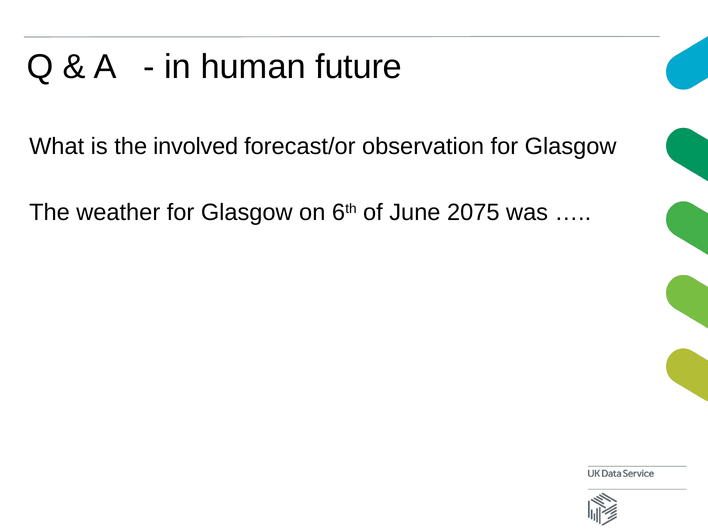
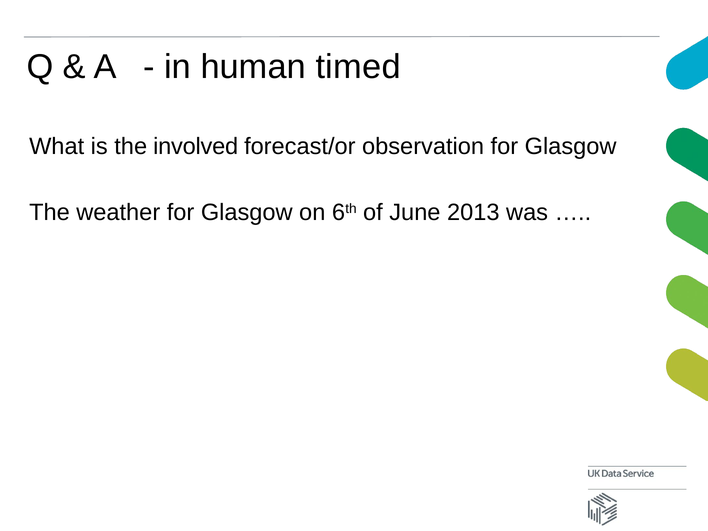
future: future -> timed
2075: 2075 -> 2013
